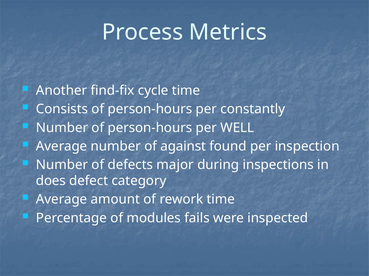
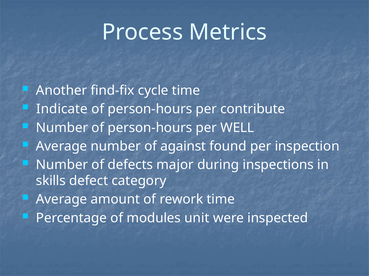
Consists: Consists -> Indicate
constantly: constantly -> contribute
does: does -> skills
fails: fails -> unit
